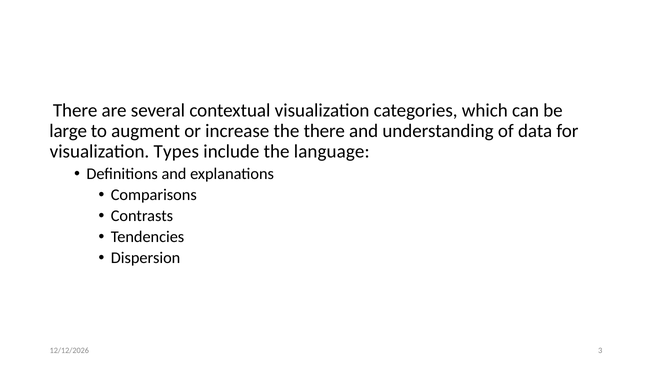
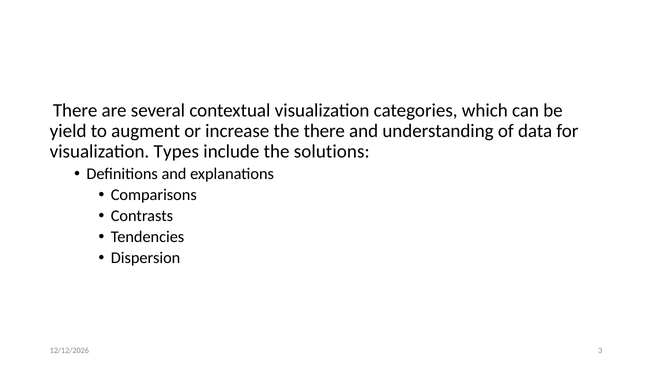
large: large -> yield
language: language -> solutions
